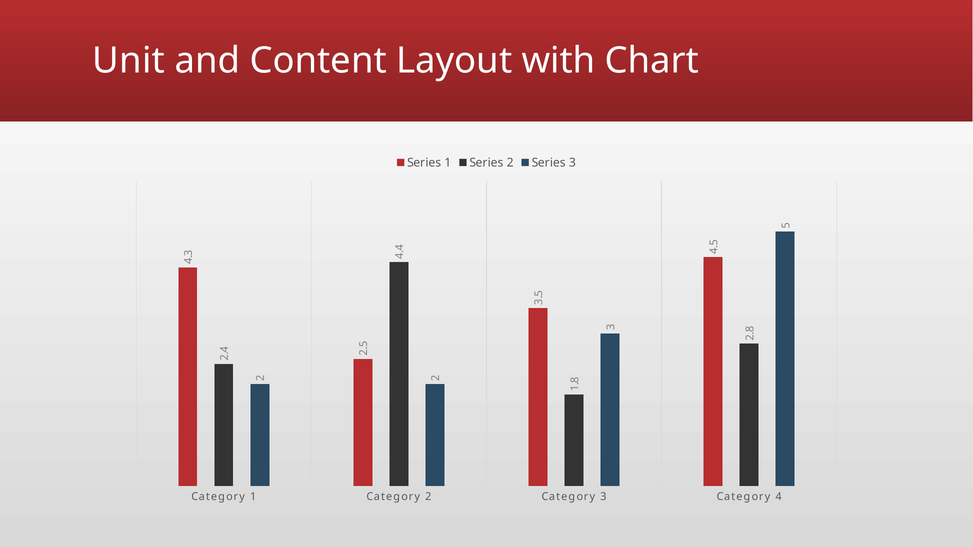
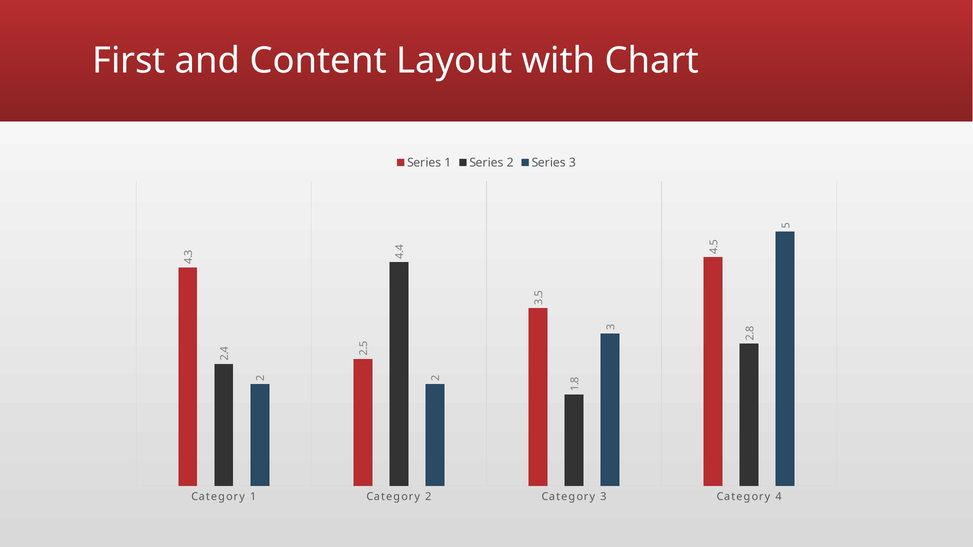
Unit: Unit -> First
